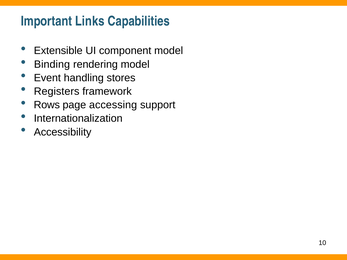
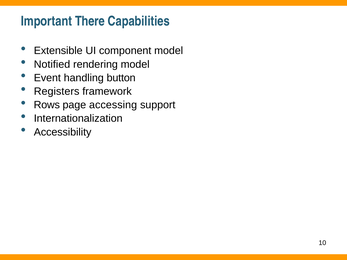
Links: Links -> There
Binding: Binding -> Notified
stores: stores -> button
